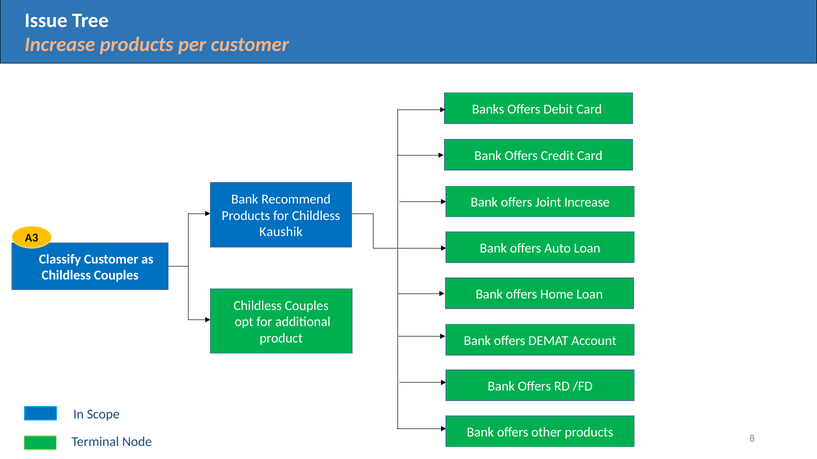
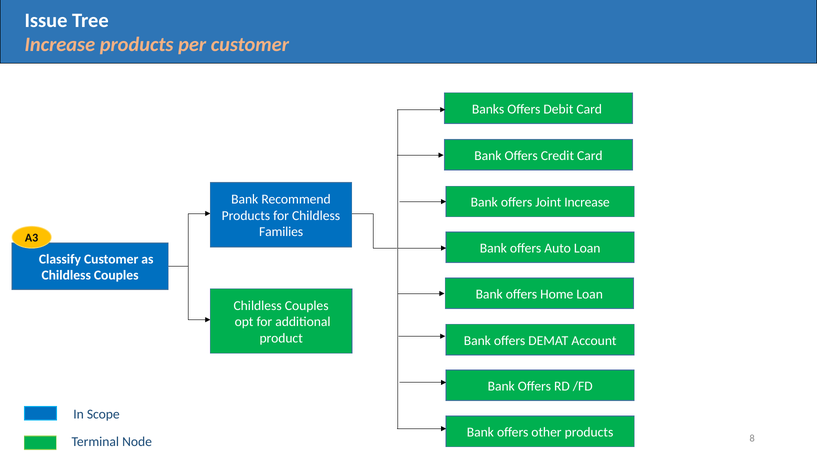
Kaushik: Kaushik -> Families
